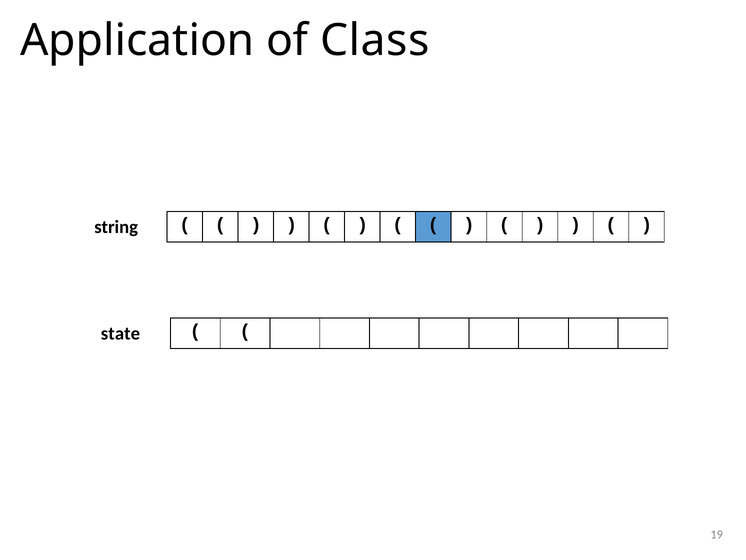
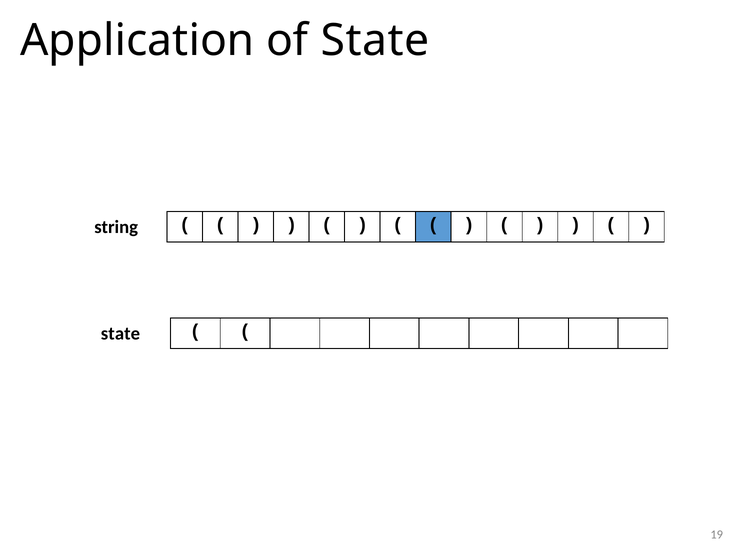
of Class: Class -> State
